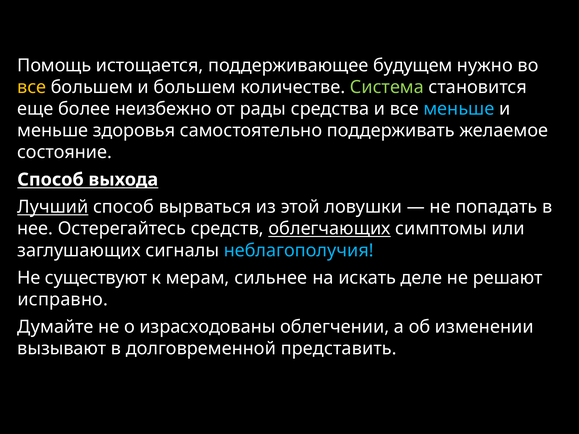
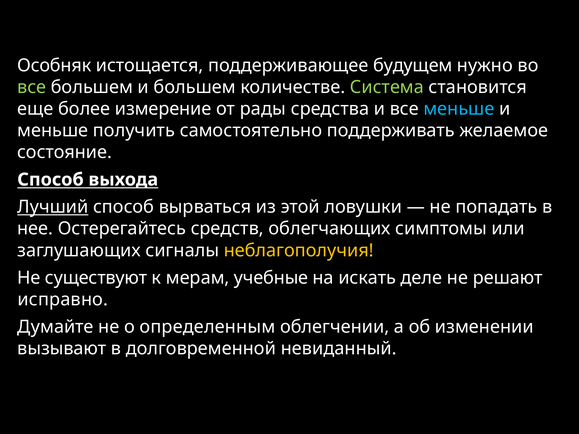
Помощь: Помощь -> Особняк
все at (32, 87) colour: yellow -> light green
неизбежно: неизбежно -> измерение
здоровья: здоровья -> получить
облегчающих underline: present -> none
неблагополучия colour: light blue -> yellow
сильнее: сильнее -> учебные
израсходованы: израсходованы -> определенным
представить: представить -> невиданный
